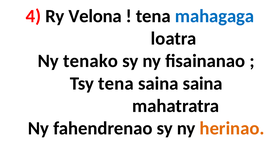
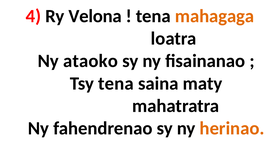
mahagaga colour: blue -> orange
tenako: tenako -> ataoko
saina saina: saina -> maty
